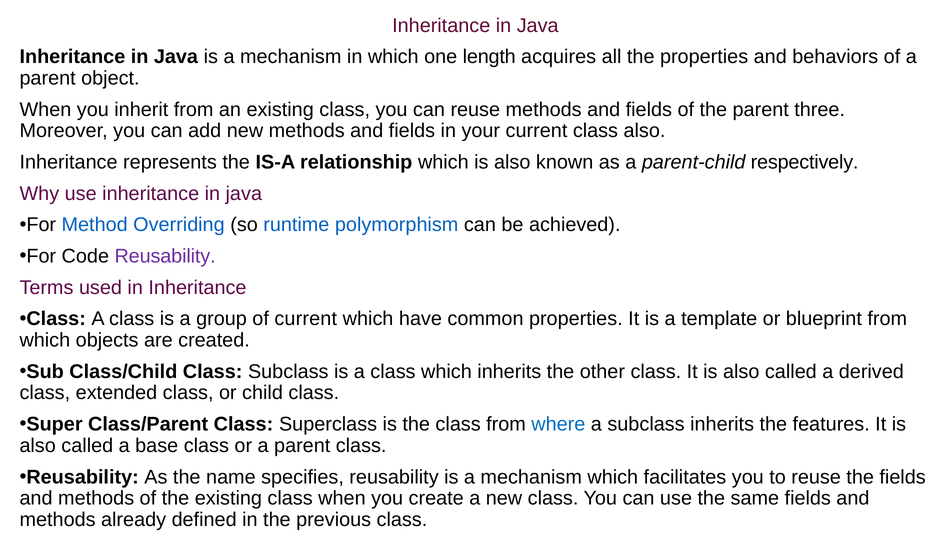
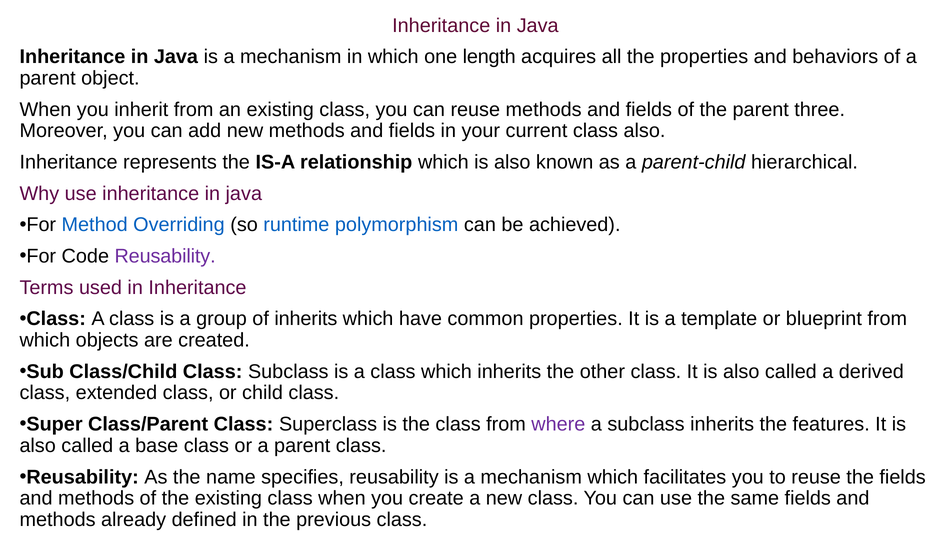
respectively: respectively -> hierarchical
of current: current -> inherits
where colour: blue -> purple
